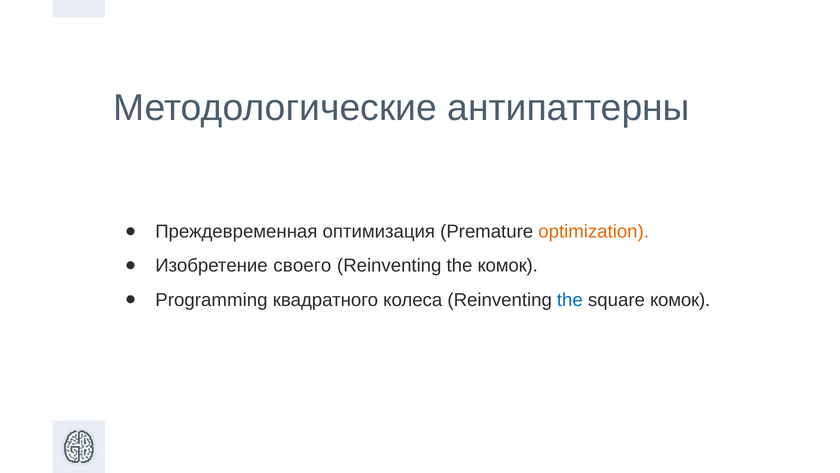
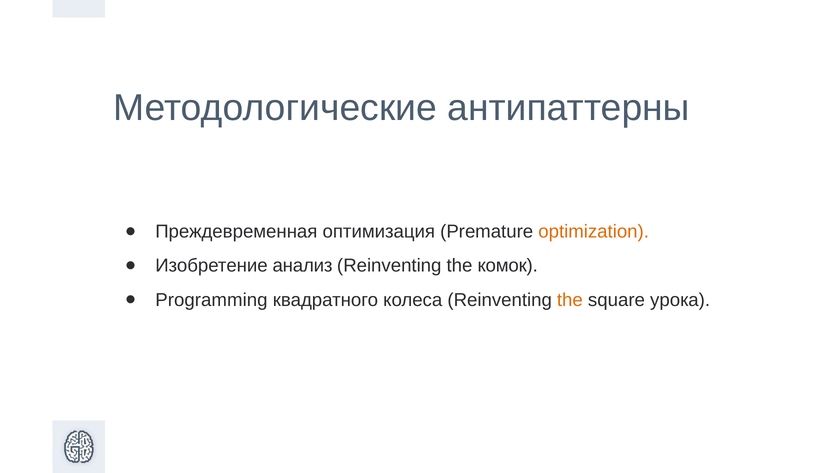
своего: своего -> анализ
the at (570, 300) colour: blue -> orange
square комок: комок -> урока
